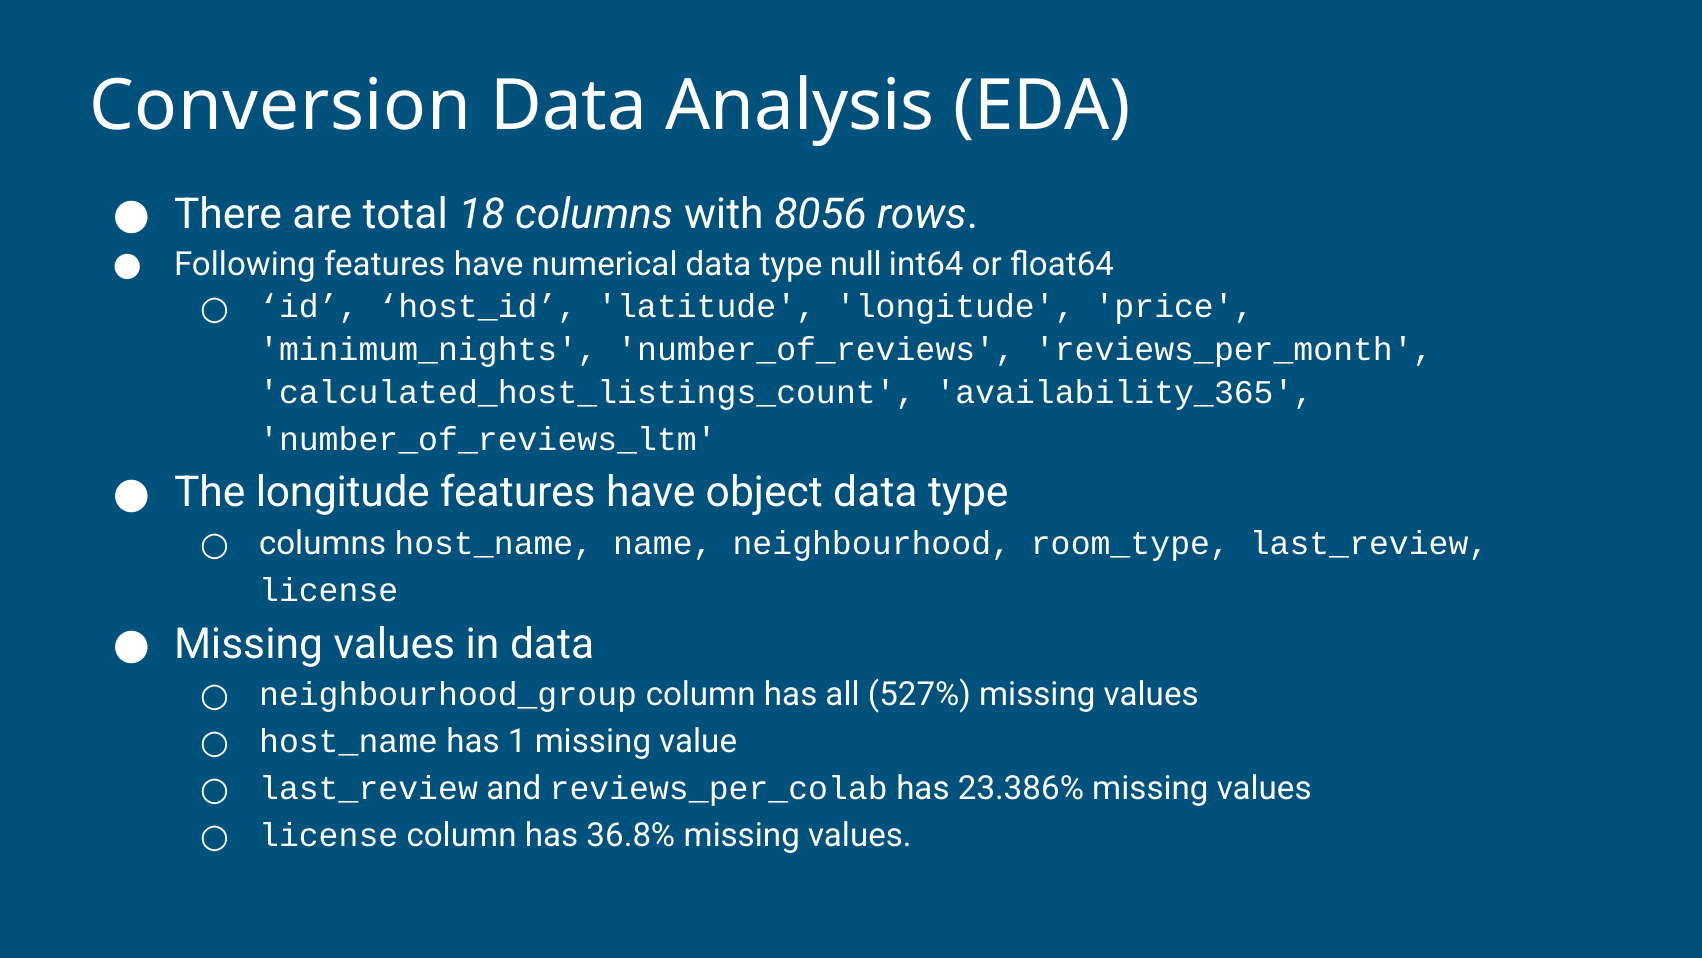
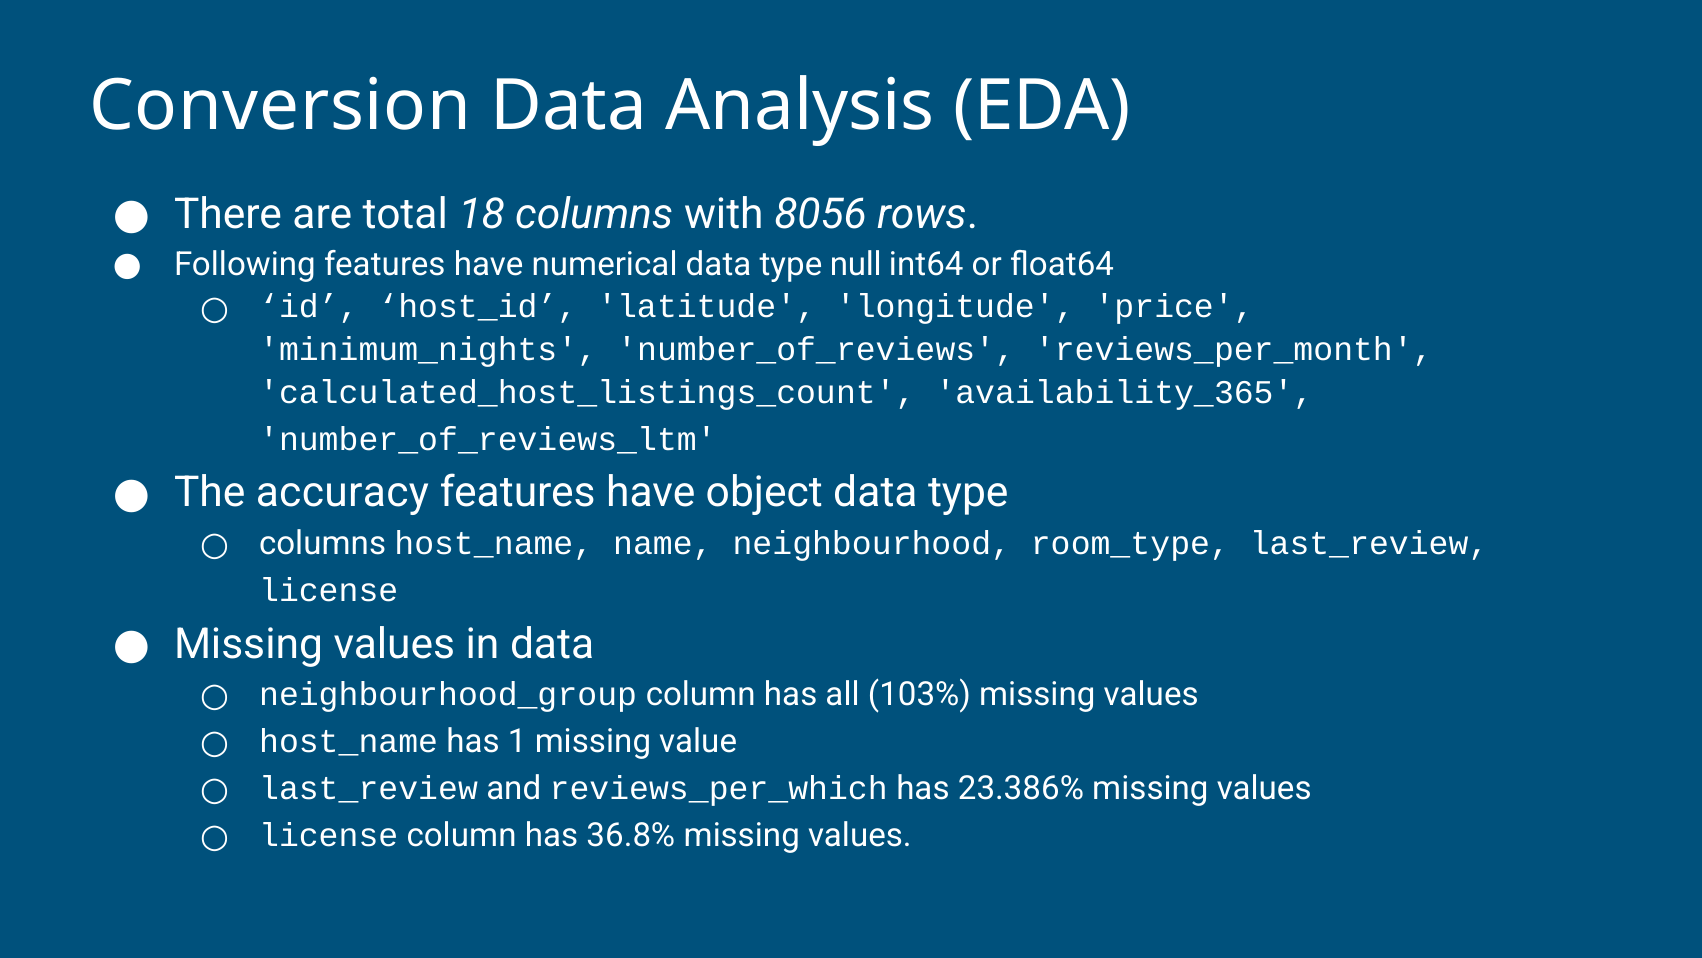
The longitude: longitude -> accuracy
527%: 527% -> 103%
reviews_per_colab: reviews_per_colab -> reviews_per_which
